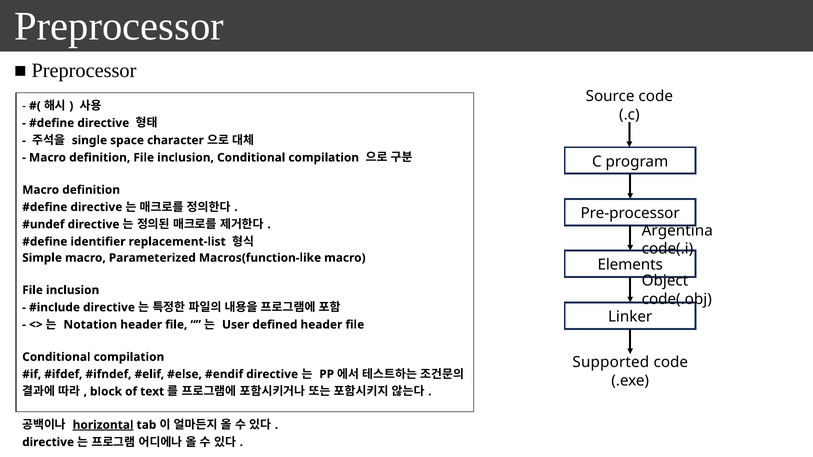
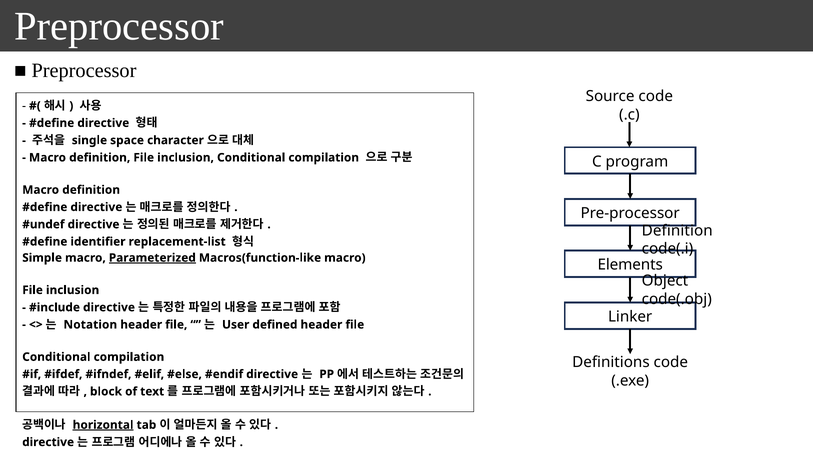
Argentina at (677, 231): Argentina -> Definition
Parameterized underline: none -> present
Supported: Supported -> Definitions
